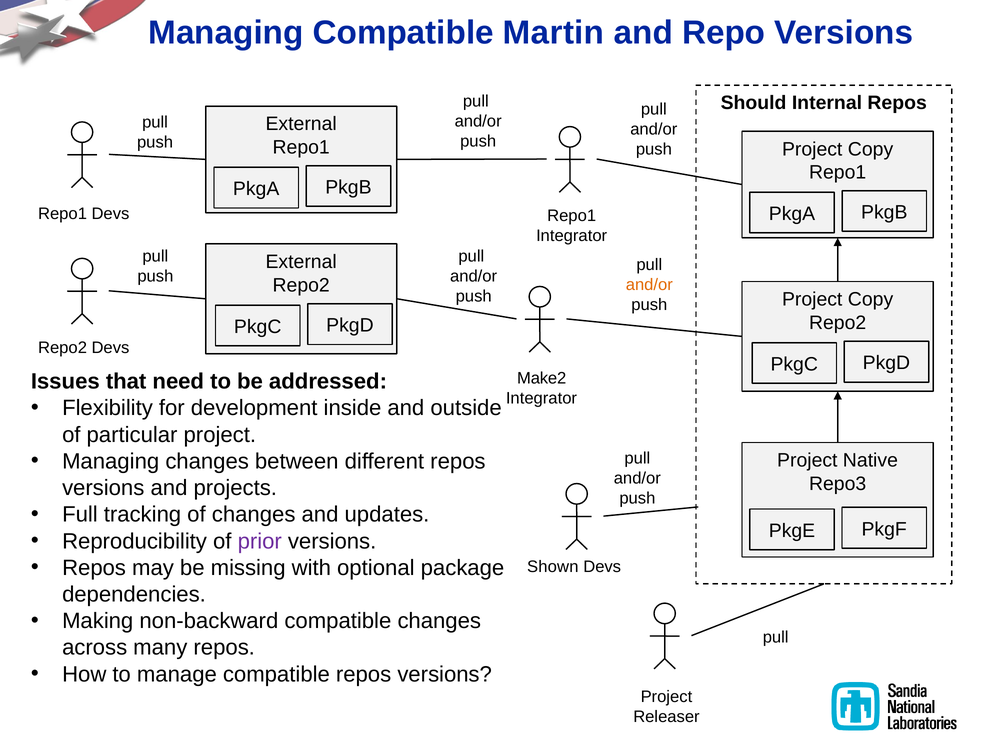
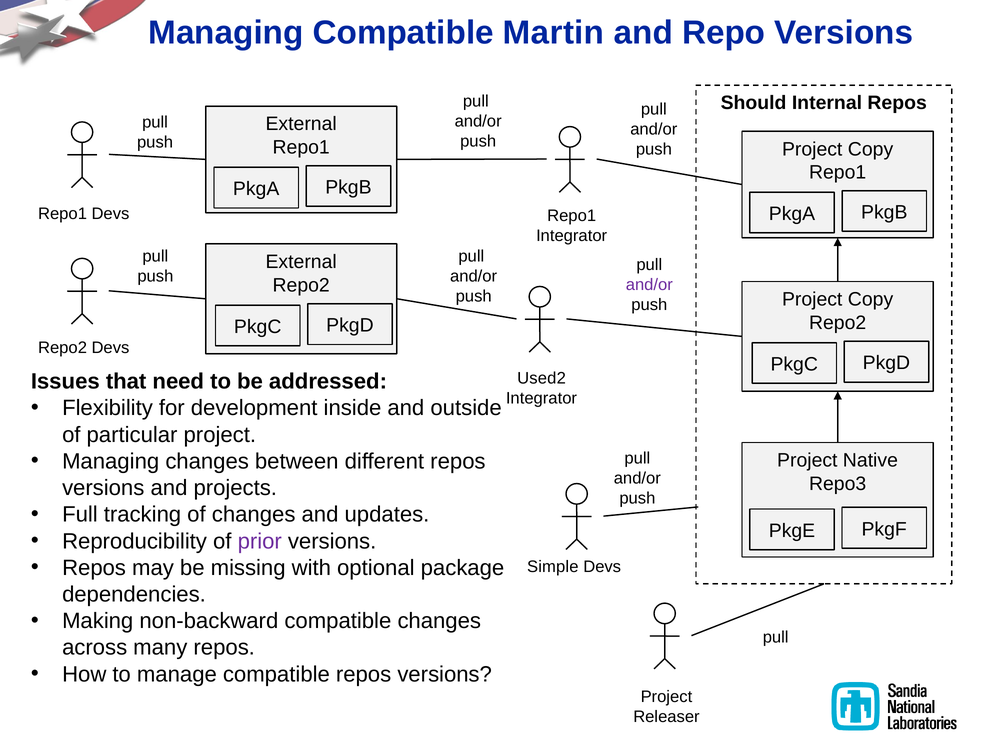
and/or at (649, 285) colour: orange -> purple
Make2: Make2 -> Used2
Shown: Shown -> Simple
